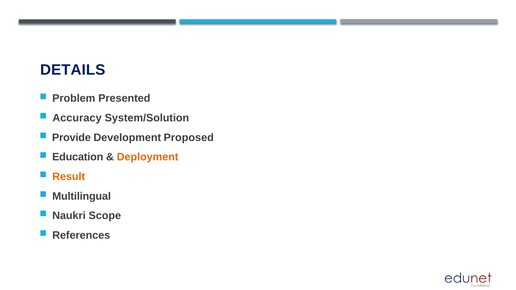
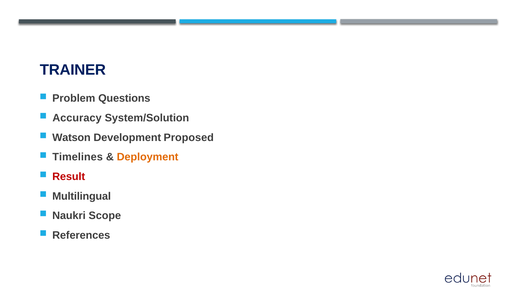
DETAILS: DETAILS -> TRAINER
Presented: Presented -> Questions
Provide: Provide -> Watson
Education: Education -> Timelines
Result colour: orange -> red
